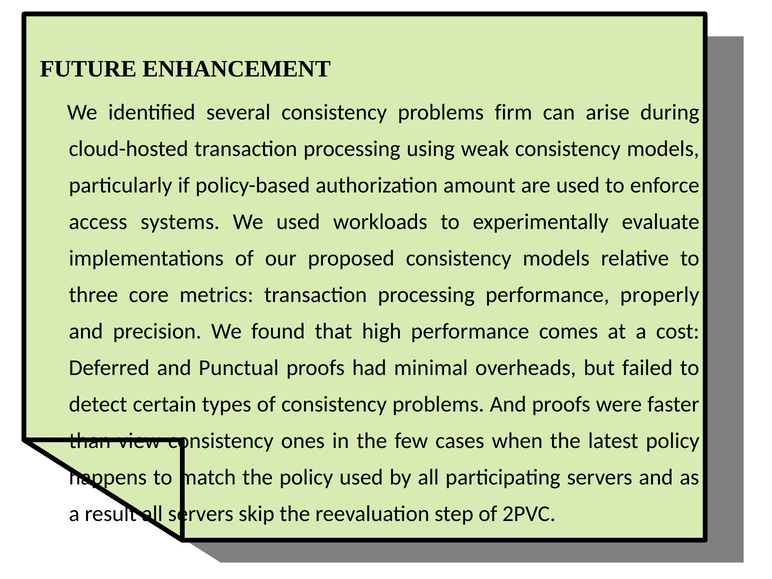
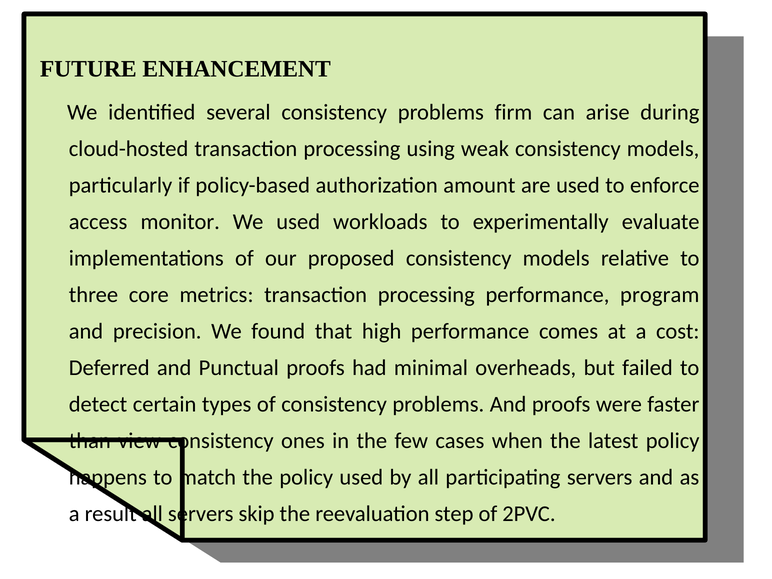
systems: systems -> monitor
properly: properly -> program
